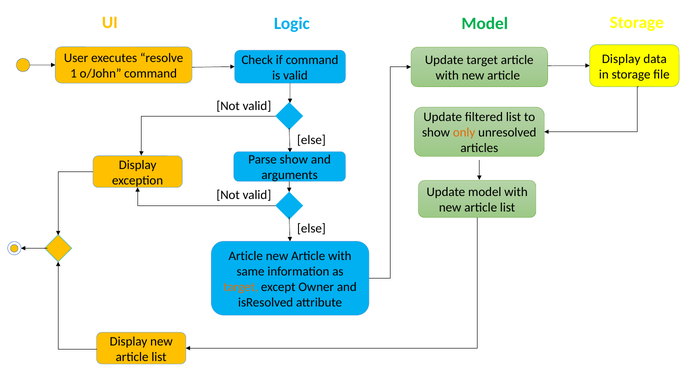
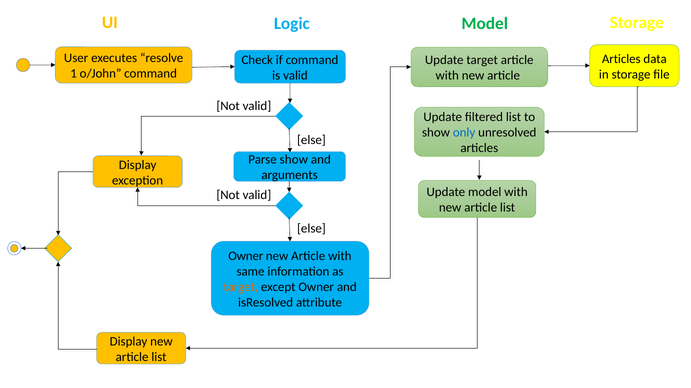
Display at (621, 59): Display -> Articles
only colour: orange -> blue
Article at (246, 256): Article -> Owner
